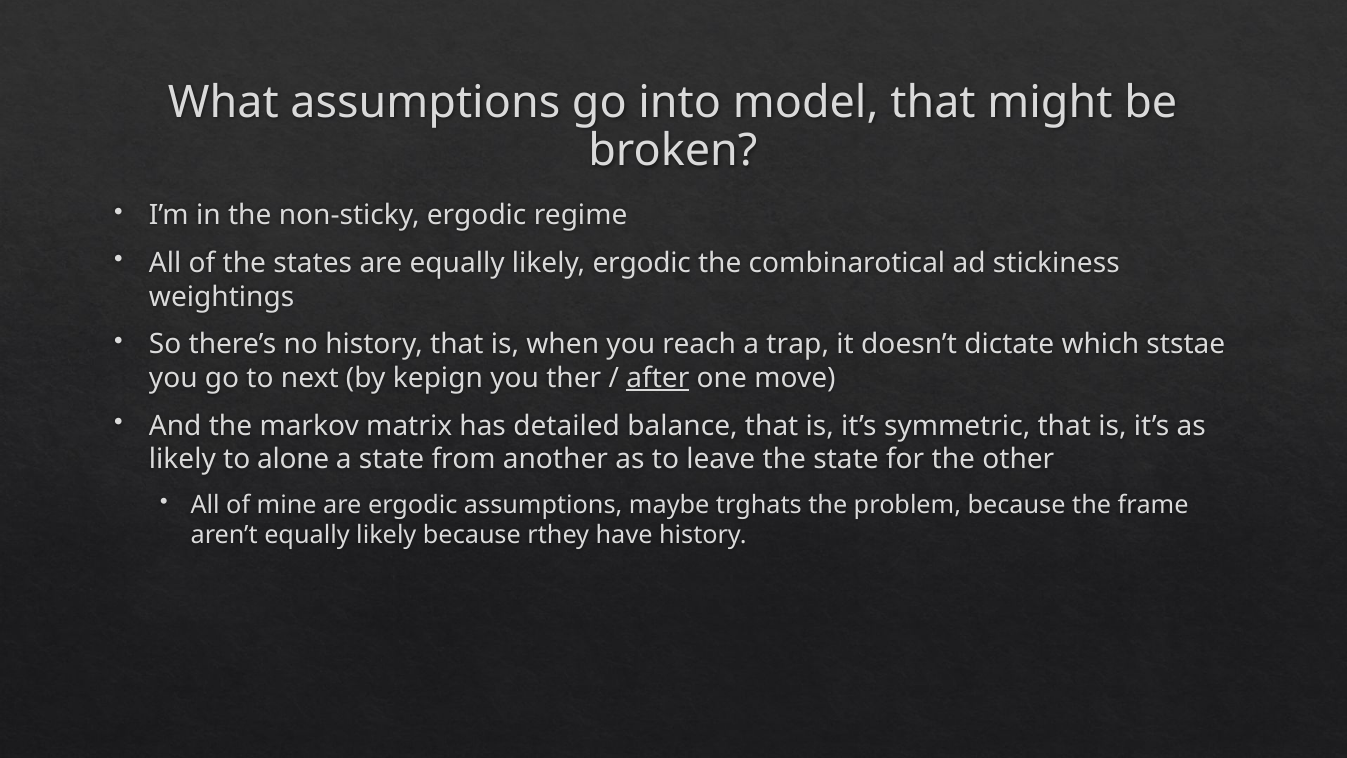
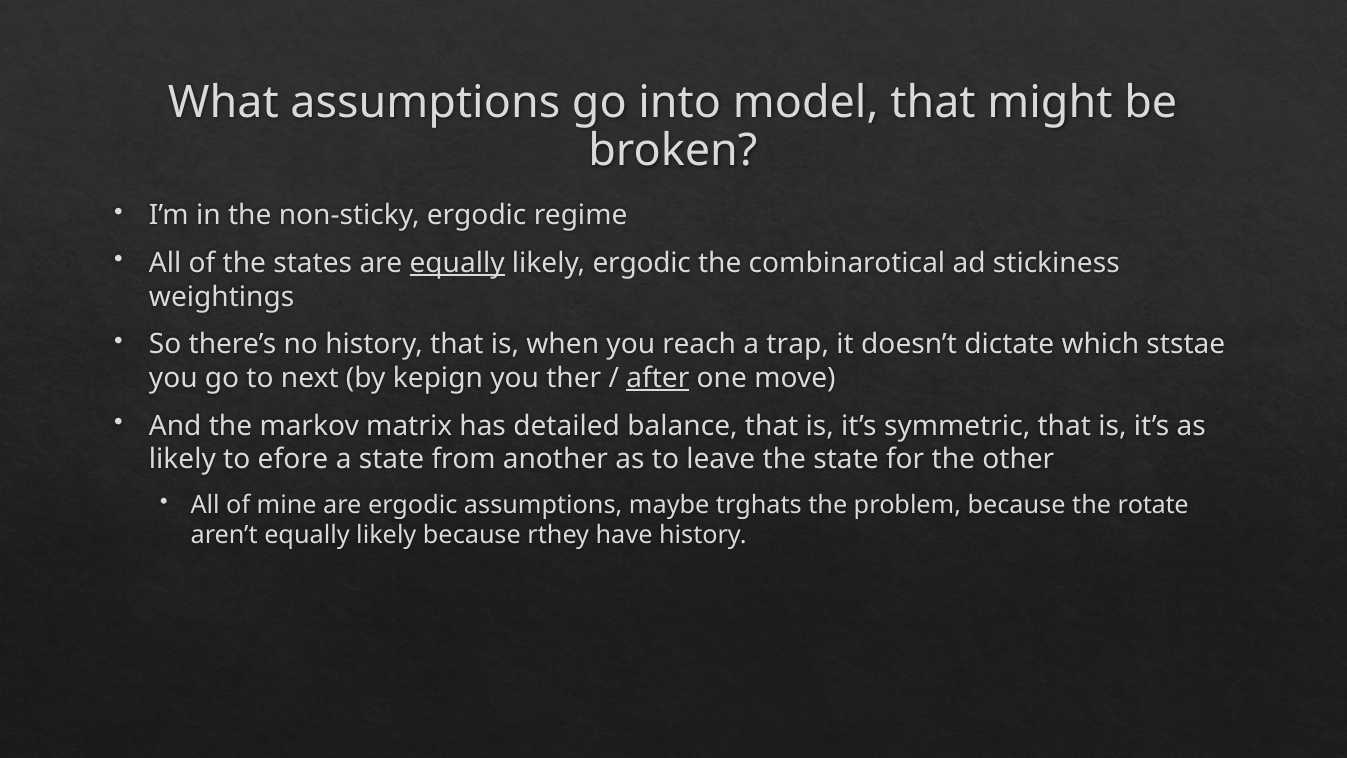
equally at (457, 263) underline: none -> present
alone: alone -> efore
frame: frame -> rotate
